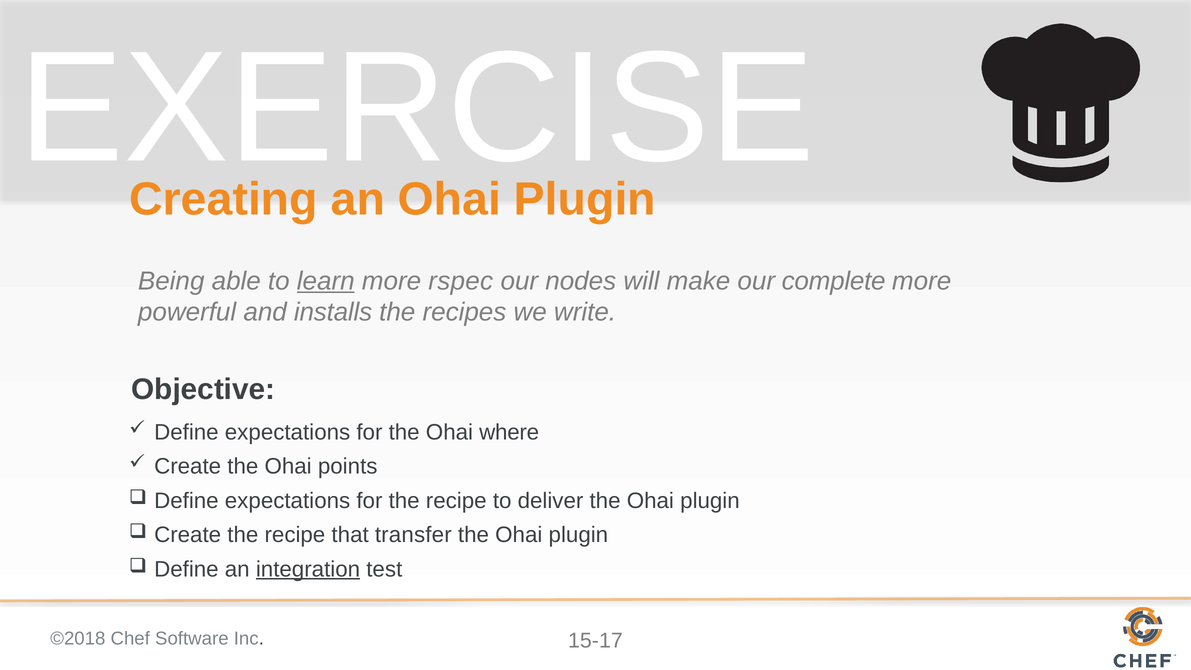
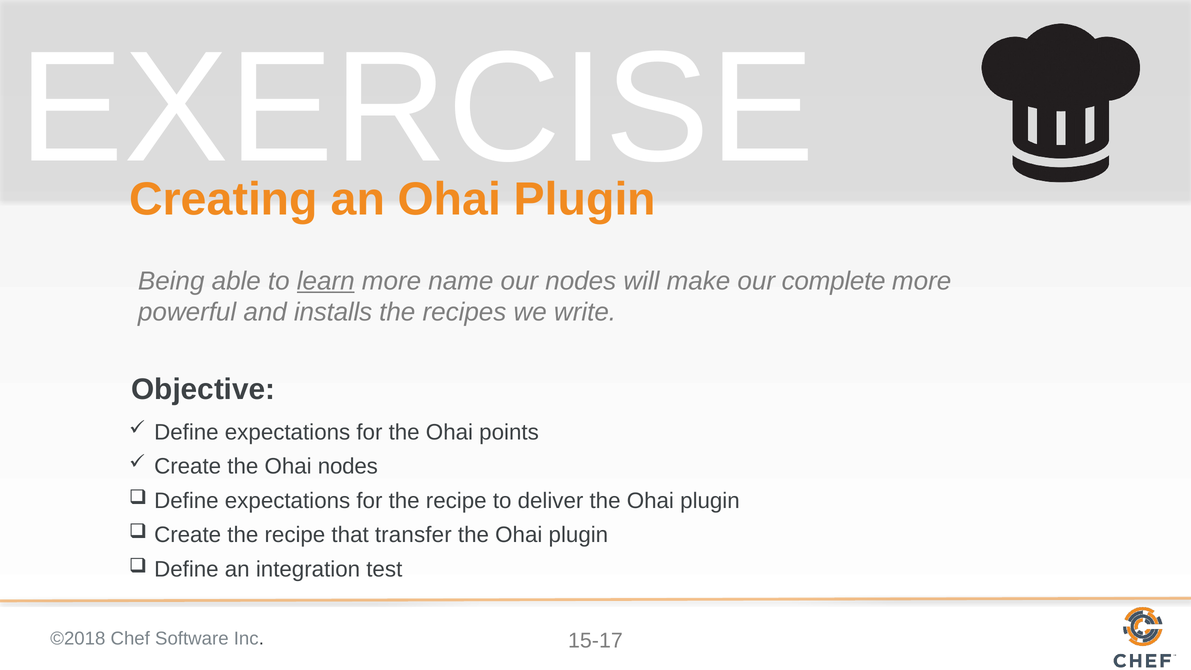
rspec: rspec -> name
where: where -> points
Ohai points: points -> nodes
integration underline: present -> none
